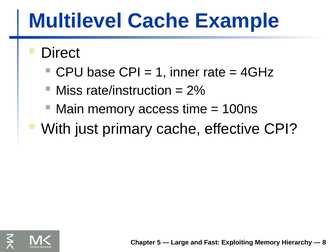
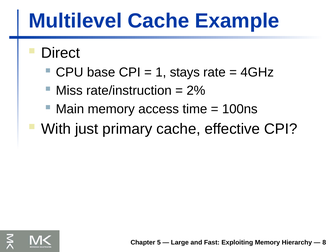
inner: inner -> stays
